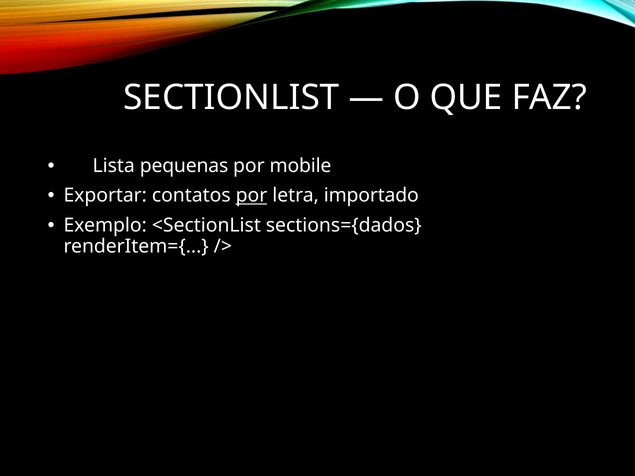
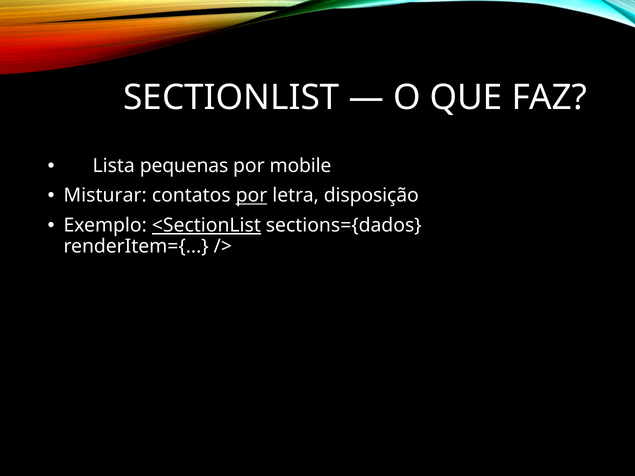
Exportar: Exportar -> Misturar
importado: importado -> disposição
<SectionList underline: none -> present
